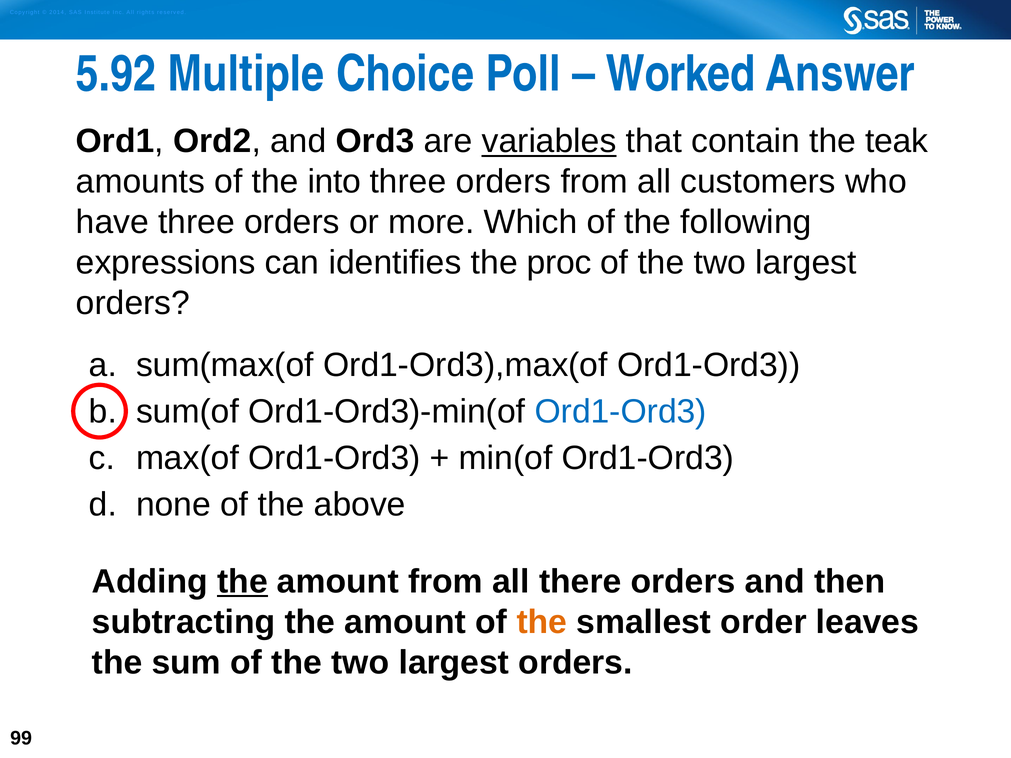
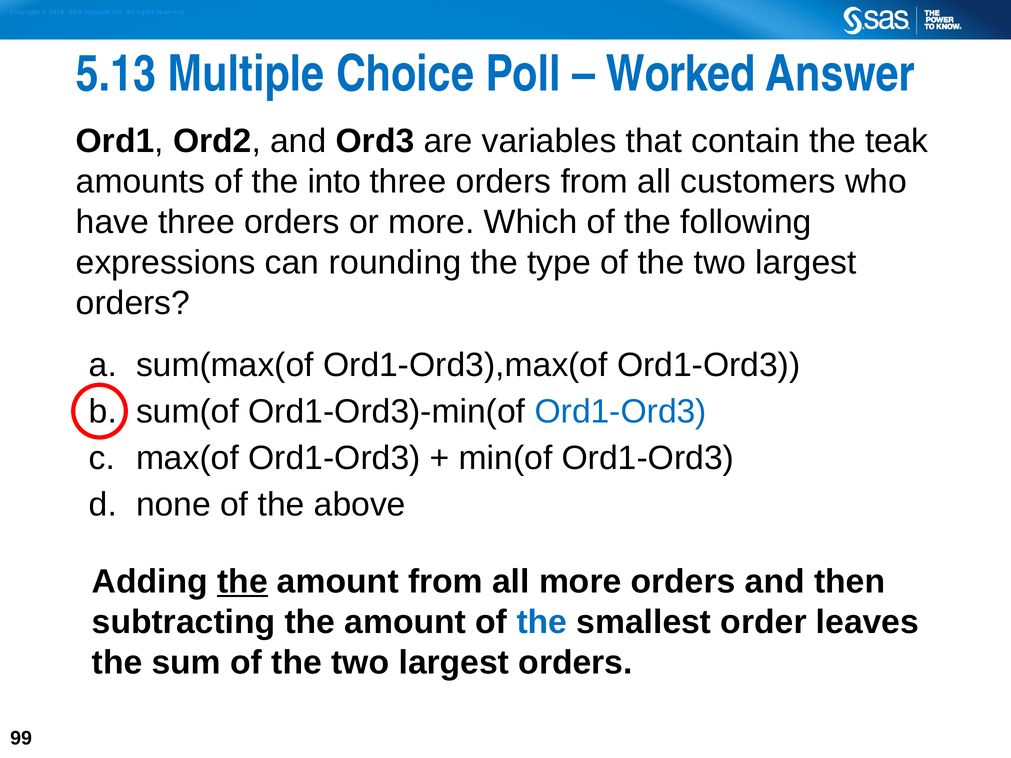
5.92: 5.92 -> 5.13
variables underline: present -> none
identifies: identifies -> rounding
proc: proc -> type
all there: there -> more
the at (542, 622) colour: orange -> blue
